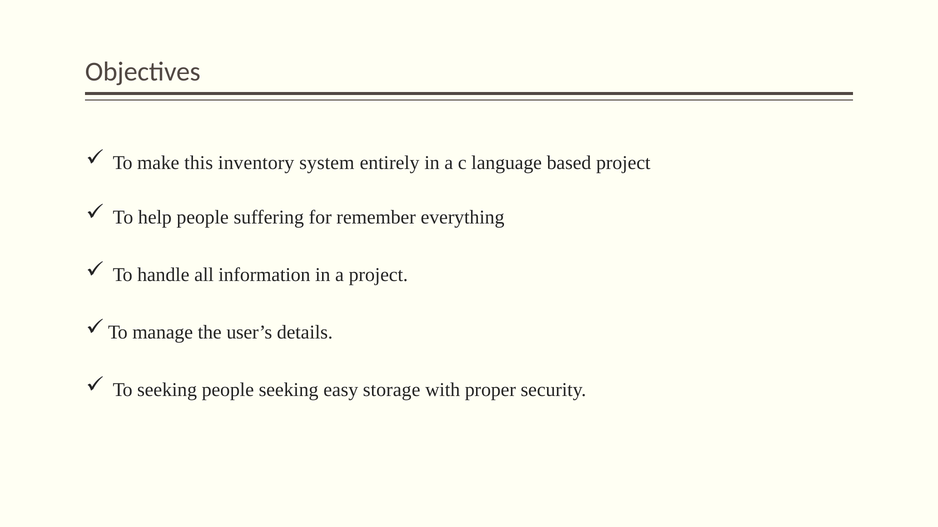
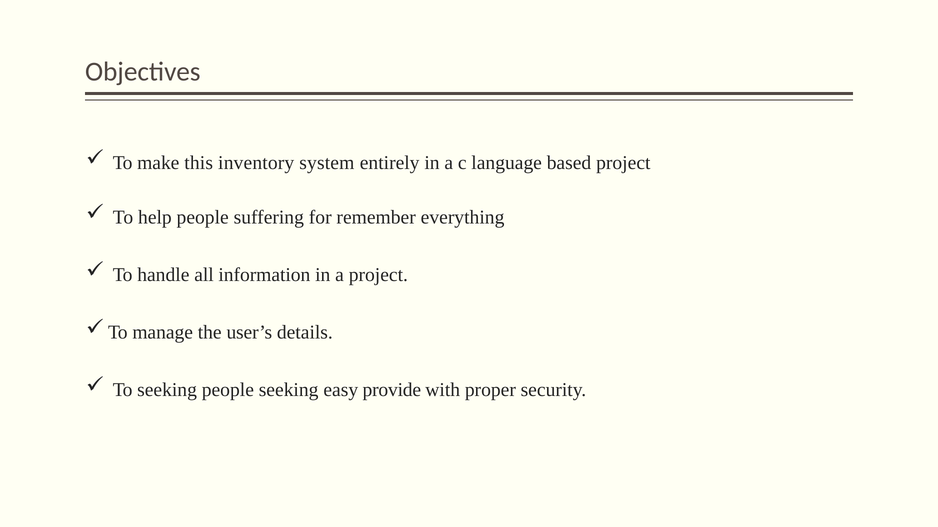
storage: storage -> provide
